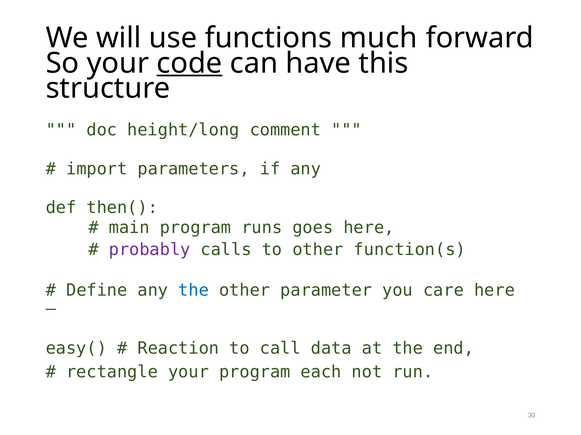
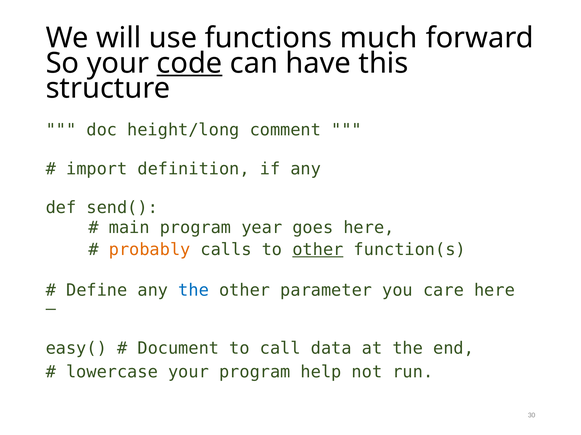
parameters: parameters -> definition
then(: then( -> send(
runs: runs -> year
probably colour: purple -> orange
other at (318, 250) underline: none -> present
Reaction: Reaction -> Document
rectangle: rectangle -> lowercase
each: each -> help
